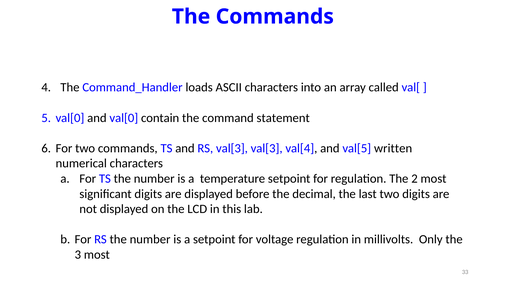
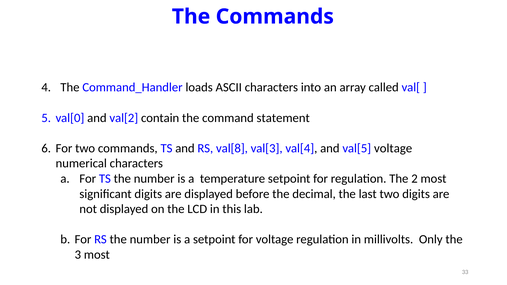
and val[0: val[0 -> val[2
RS val[3: val[3 -> val[8
val[5 written: written -> voltage
